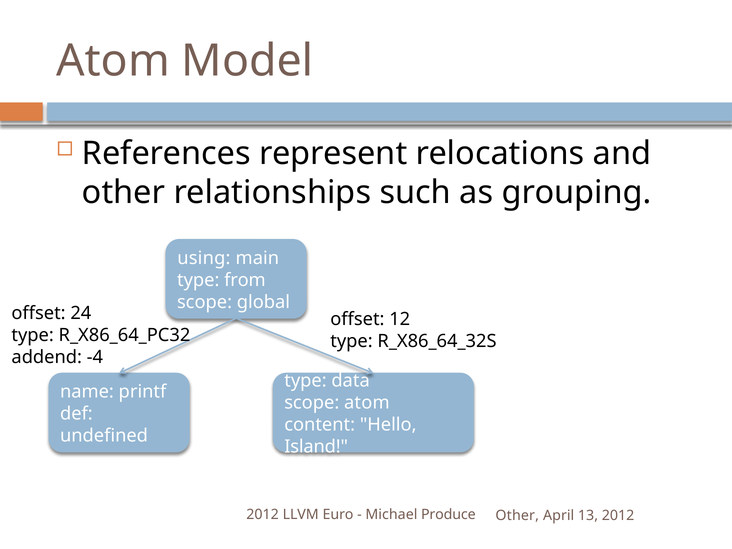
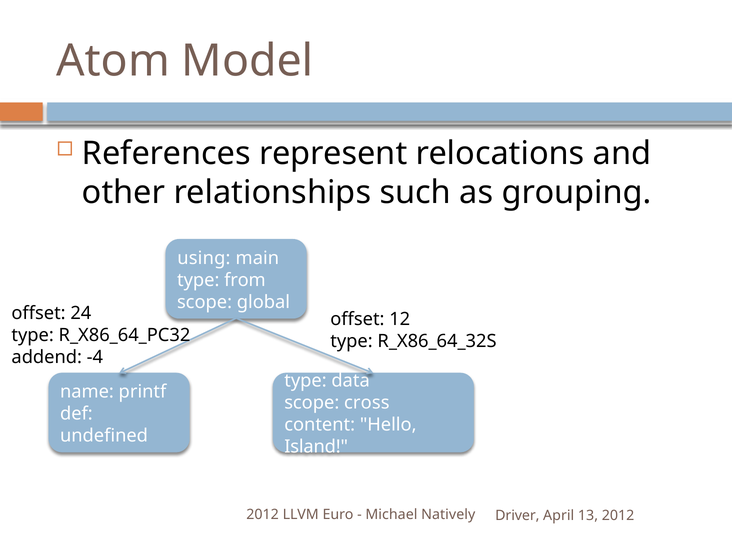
scope atom: atom -> cross
Produce: Produce -> Natively
Other at (517, 516): Other -> Driver
